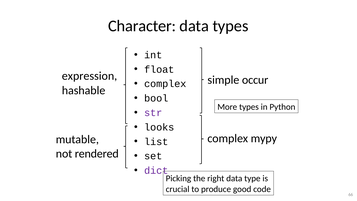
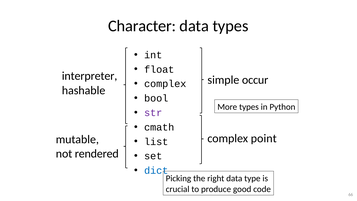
expression: expression -> interpreter
looks: looks -> cmath
mypy: mypy -> point
dict colour: purple -> blue
